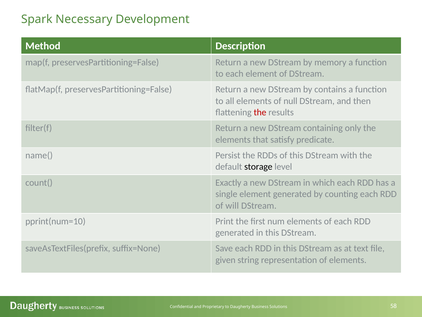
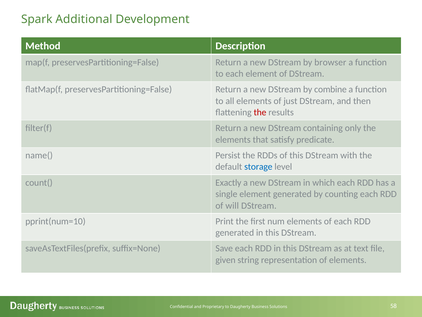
Necessary: Necessary -> Additional
memory: memory -> browser
contains: contains -> combine
null: null -> just
storage colour: black -> blue
